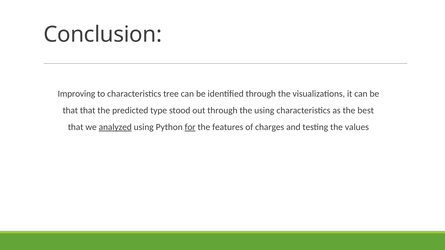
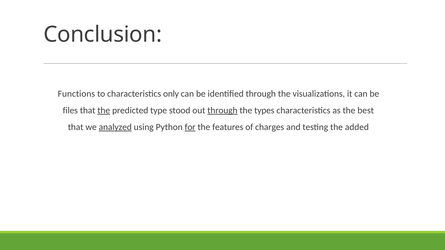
Improving: Improving -> Functions
tree: tree -> only
that at (70, 110): that -> files
the at (104, 110) underline: none -> present
through at (222, 110) underline: none -> present
the using: using -> types
values: values -> added
